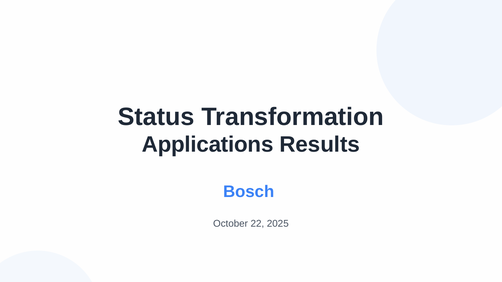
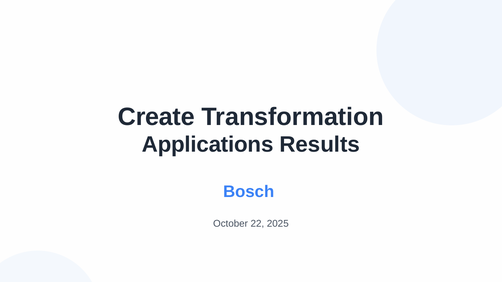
Status: Status -> Create
